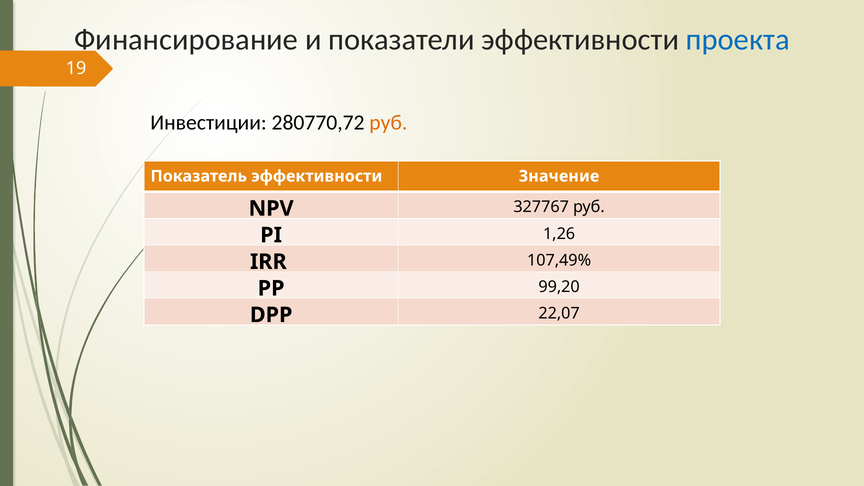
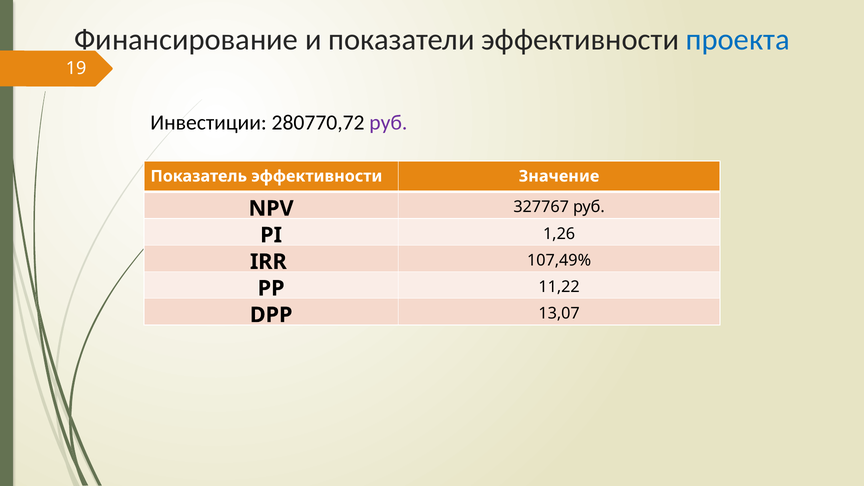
руб at (388, 123) colour: orange -> purple
99,20: 99,20 -> 11,22
22,07: 22,07 -> 13,07
